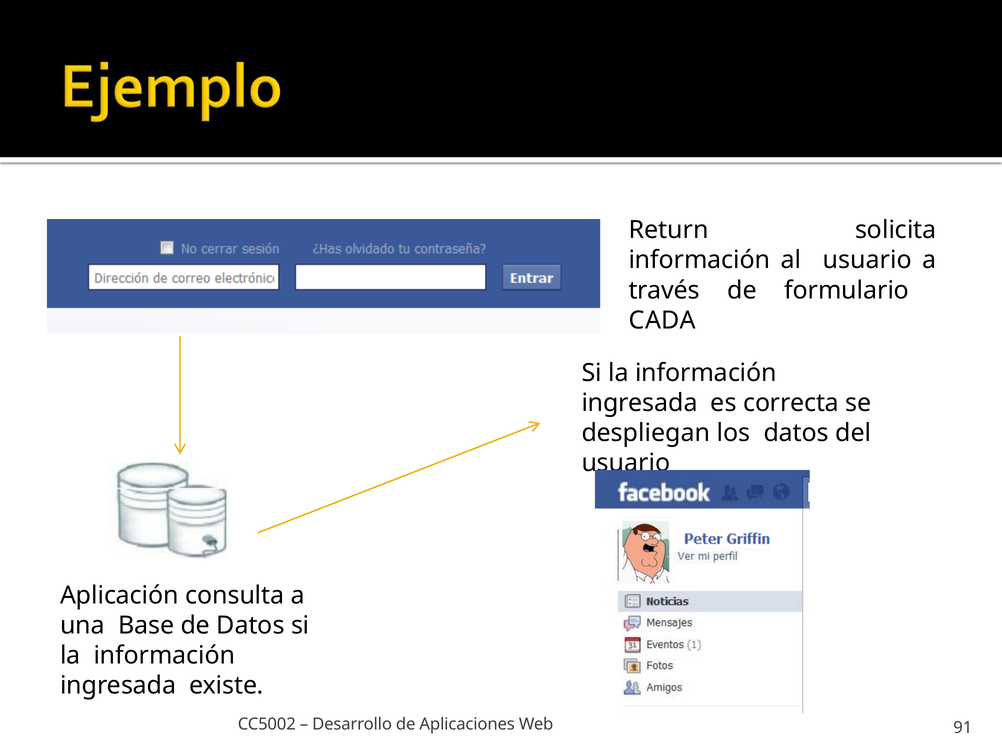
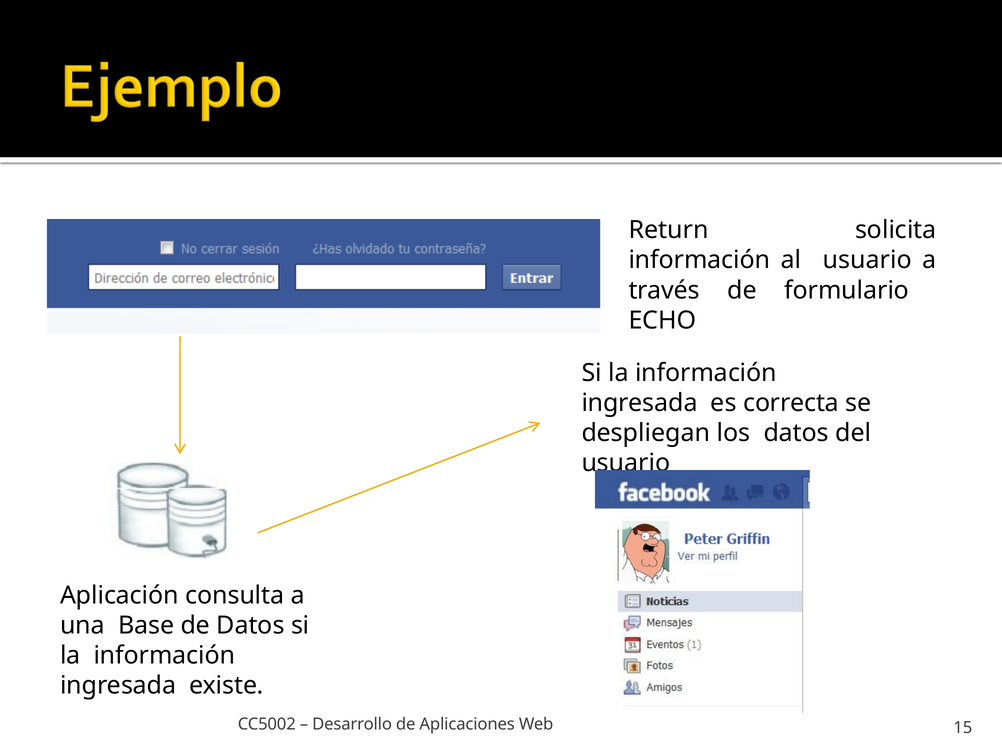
CADA: CADA -> ECHO
91: 91 -> 15
